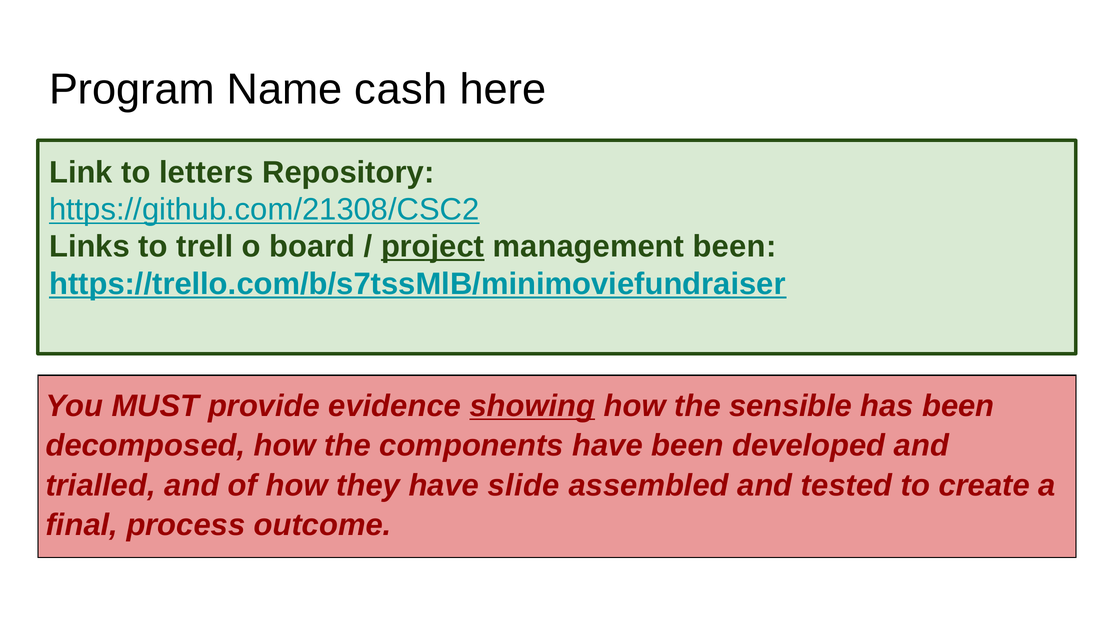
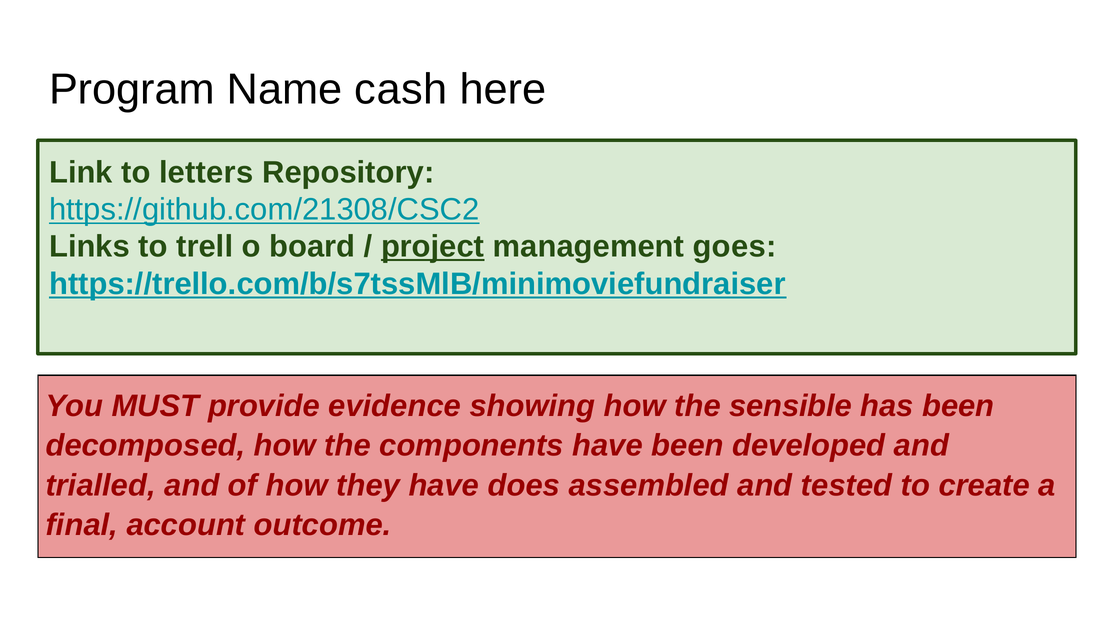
management been: been -> goes
showing underline: present -> none
slide: slide -> does
process: process -> account
